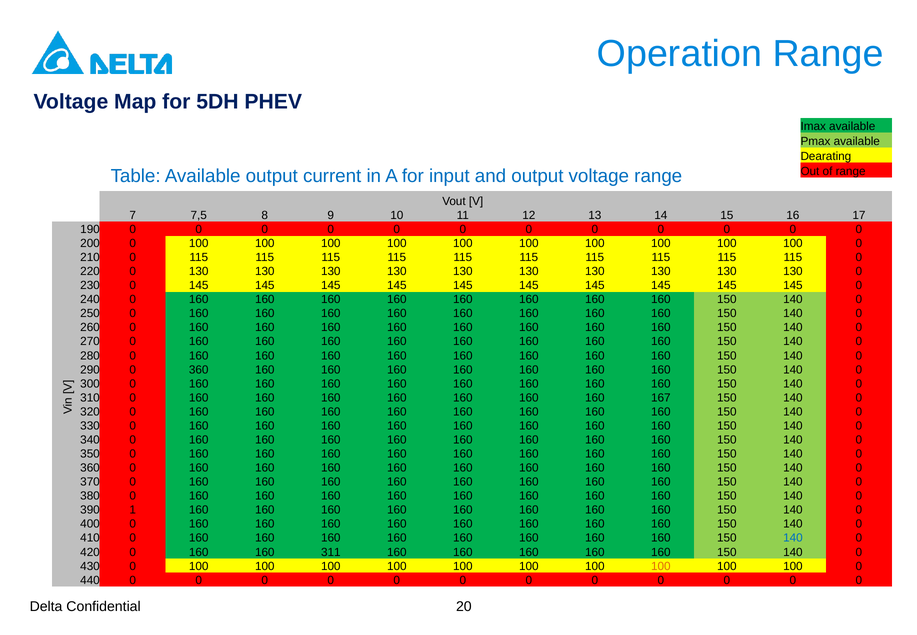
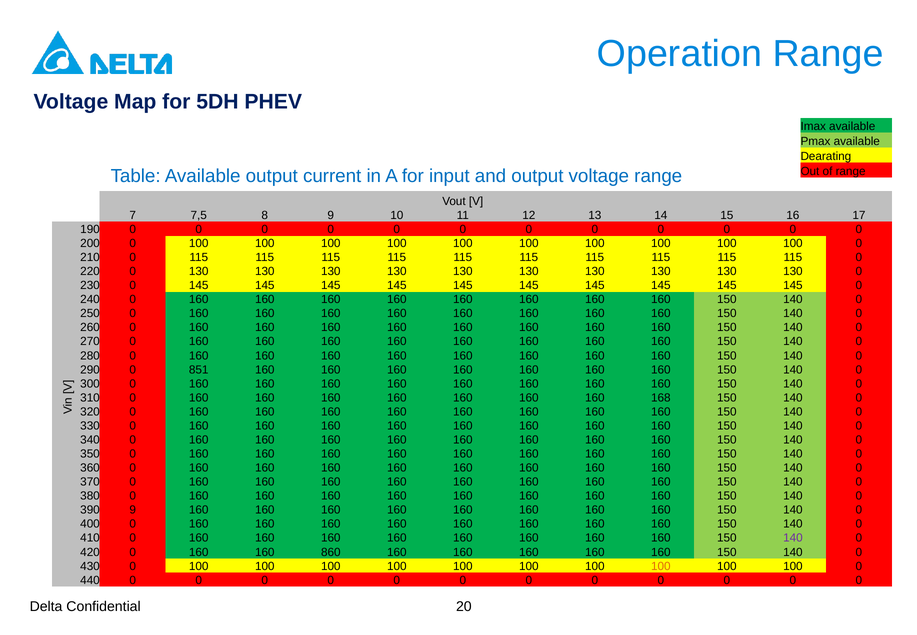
290 0 360: 360 -> 851
167: 167 -> 168
390 1: 1 -> 9
140 at (793, 538) colour: blue -> purple
311: 311 -> 860
